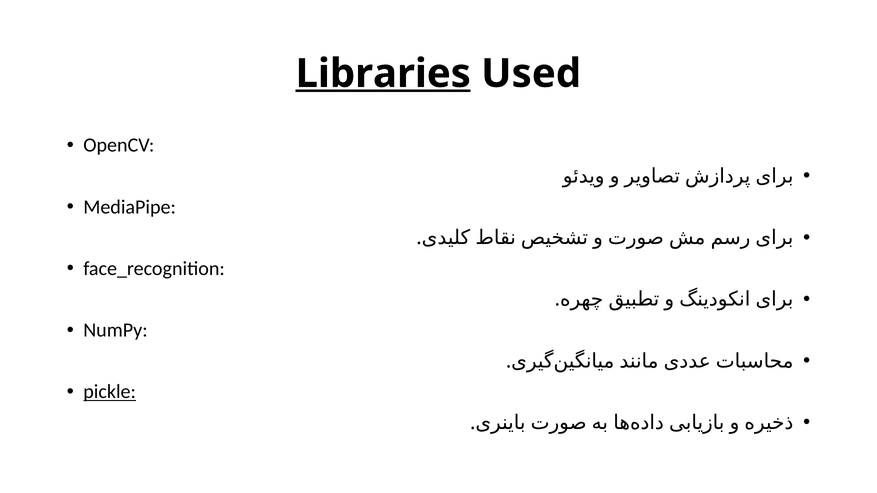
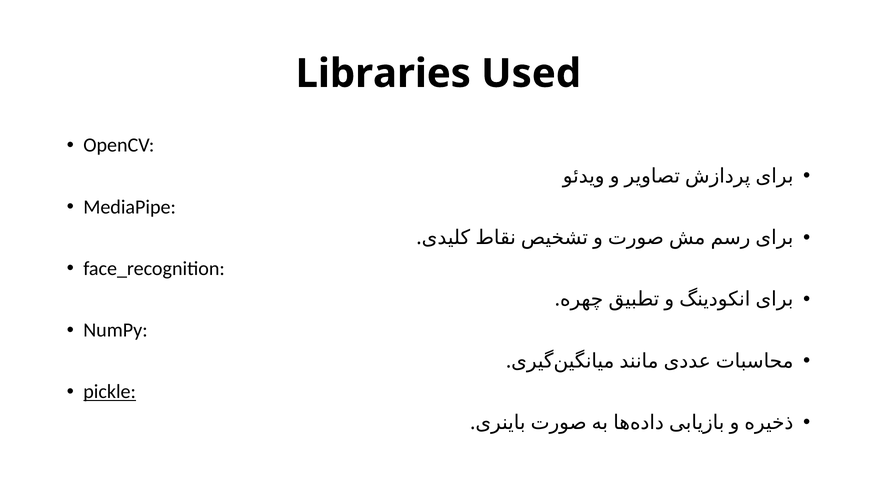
Libraries underline: present -> none
